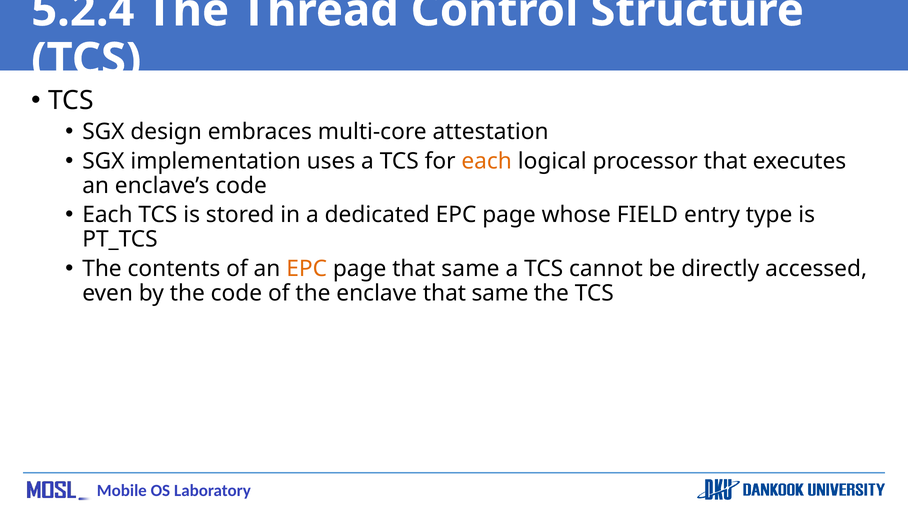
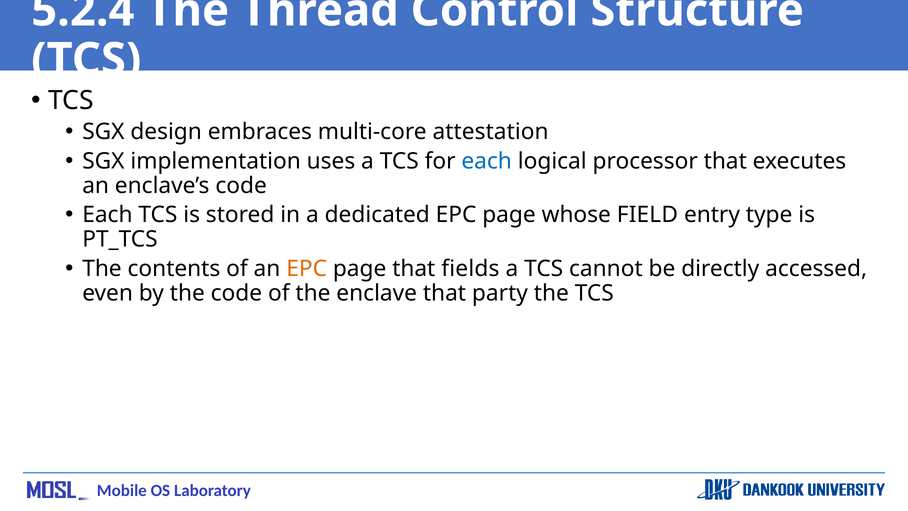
each at (487, 161) colour: orange -> blue
page that same: same -> fields
enclave that same: same -> party
